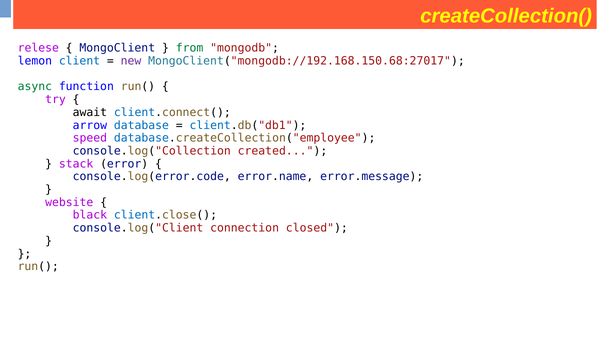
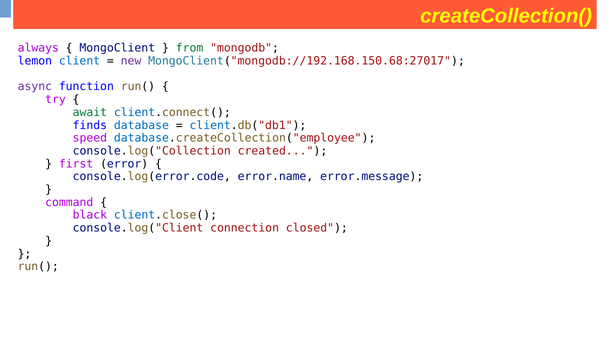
relese: relese -> always
async colour: green -> purple
await colour: black -> green
arrow: arrow -> finds
stack: stack -> first
website: website -> command
